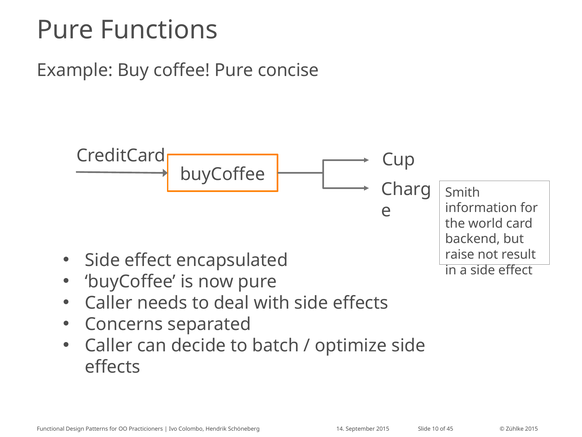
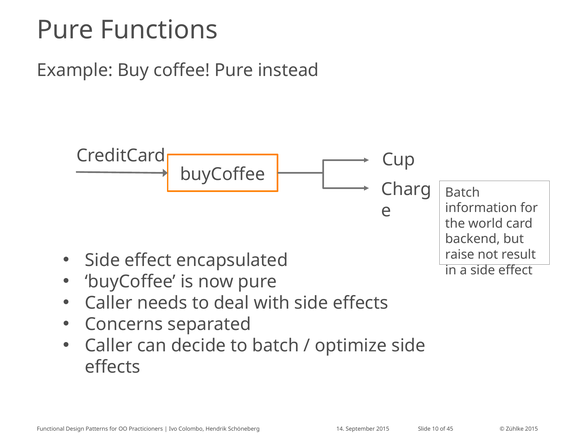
concise: concise -> instead
Smith at (463, 192): Smith -> Batch
